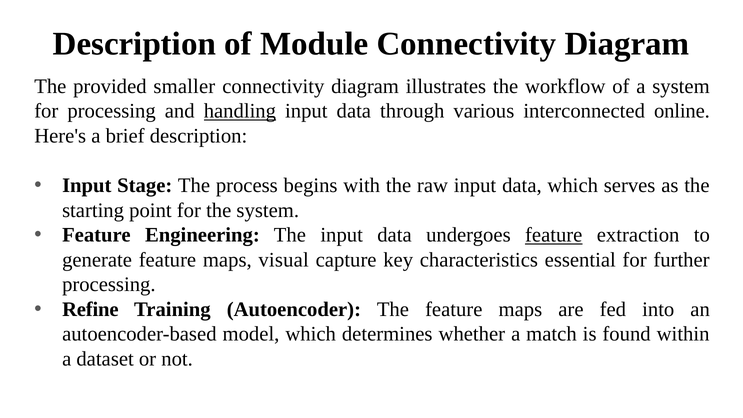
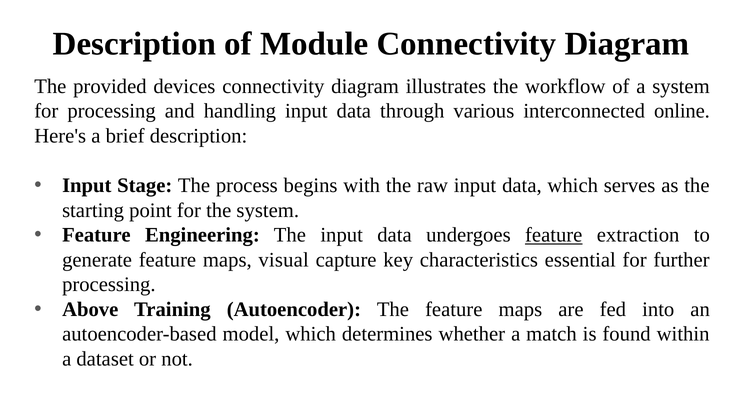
smaller: smaller -> devices
handling underline: present -> none
Refine: Refine -> Above
